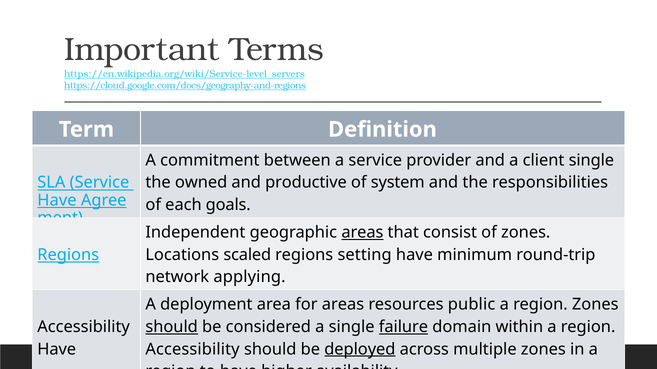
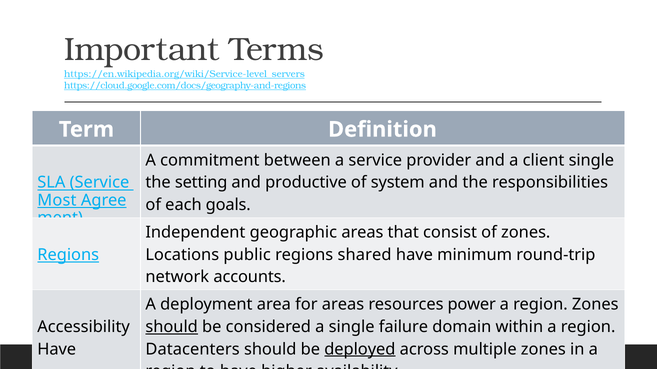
owned: owned -> setting
Have at (57, 200): Have -> Most
areas at (362, 233) underline: present -> none
scaled: scaled -> public
setting: setting -> shared
applying: applying -> accounts
public: public -> power
failure underline: present -> none
Accessibility at (193, 350): Accessibility -> Datacenters
